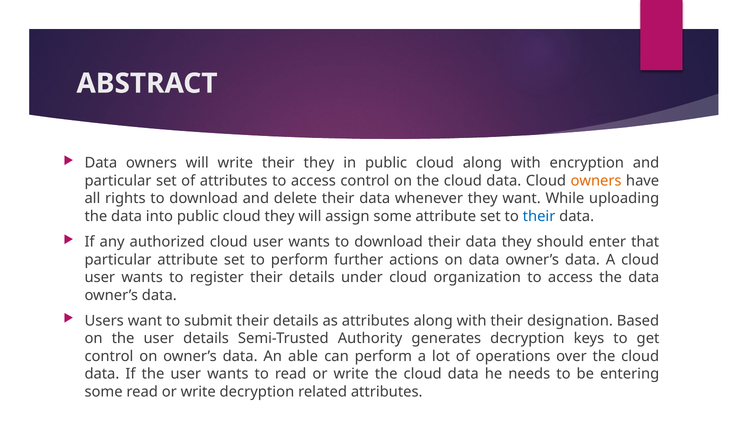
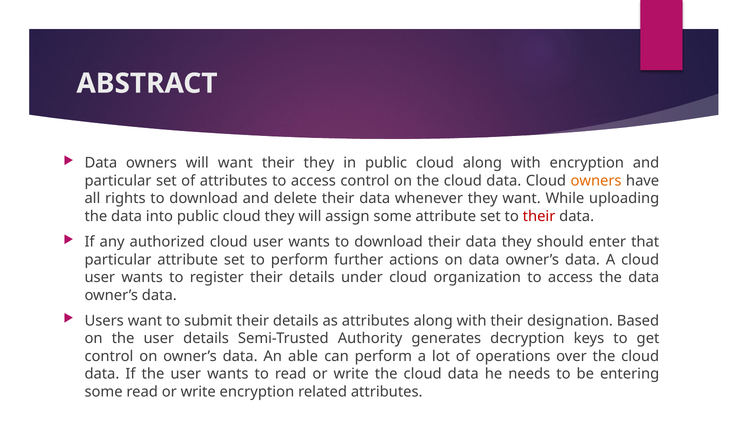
will write: write -> want
their at (539, 216) colour: blue -> red
write decryption: decryption -> encryption
